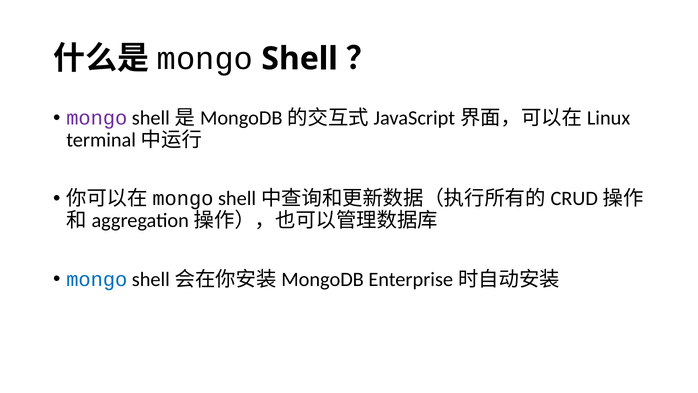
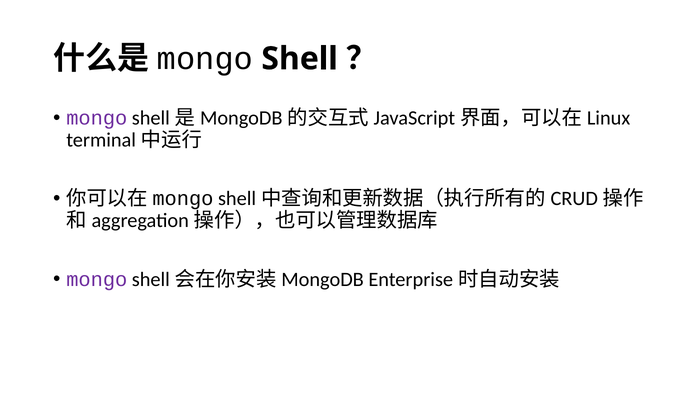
mongo at (97, 279) colour: blue -> purple
